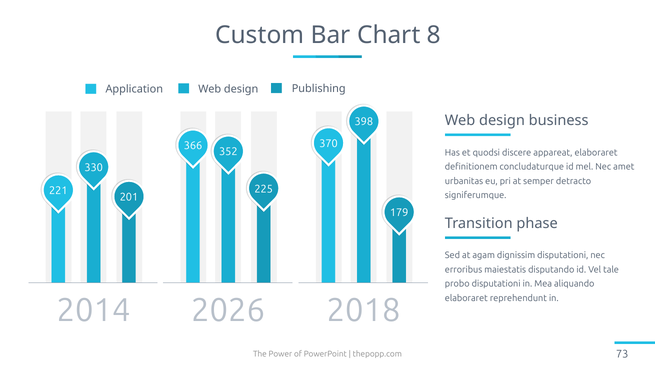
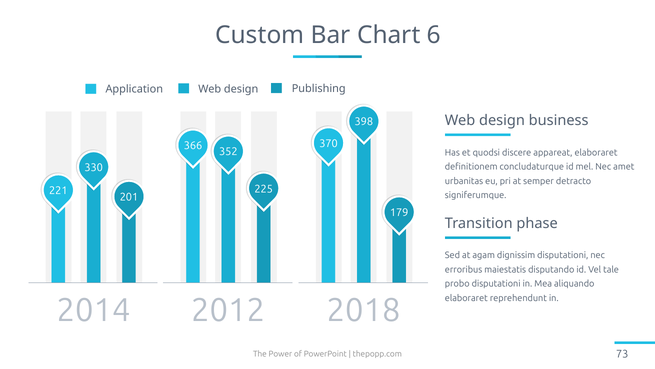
8: 8 -> 6
2026: 2026 -> 2012
